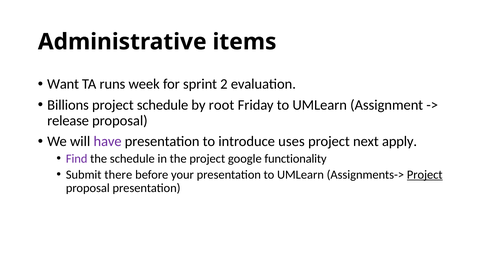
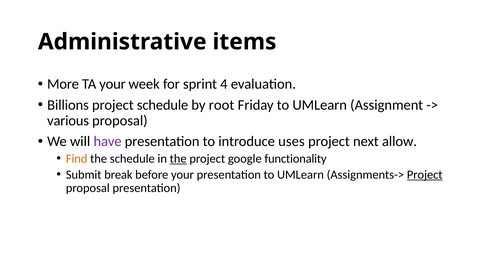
Want: Want -> More
TA runs: runs -> your
2: 2 -> 4
release: release -> various
apply: apply -> allow
Find colour: purple -> orange
the at (178, 158) underline: none -> present
there: there -> break
